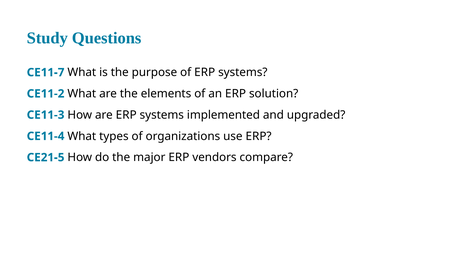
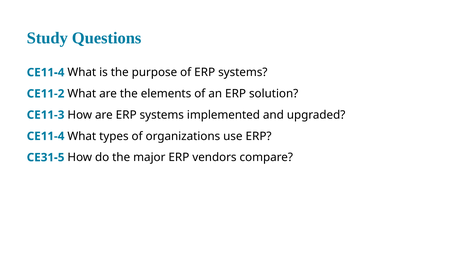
11-7 at (53, 72): 11-7 -> 11-4
21-5: 21-5 -> 31-5
